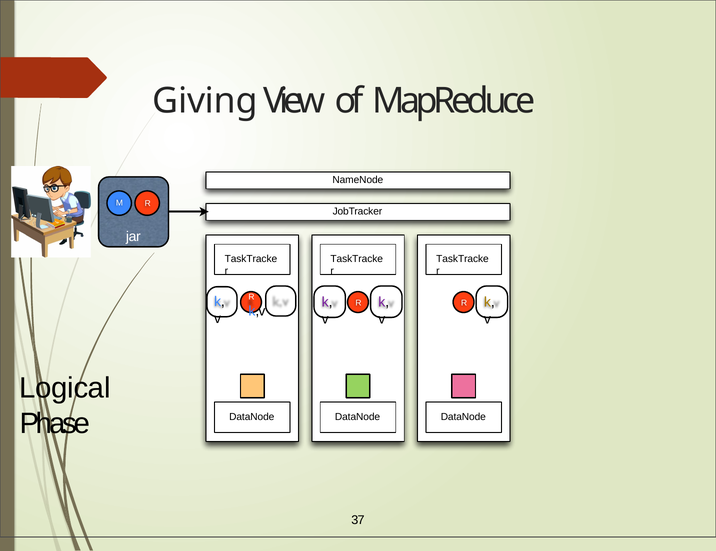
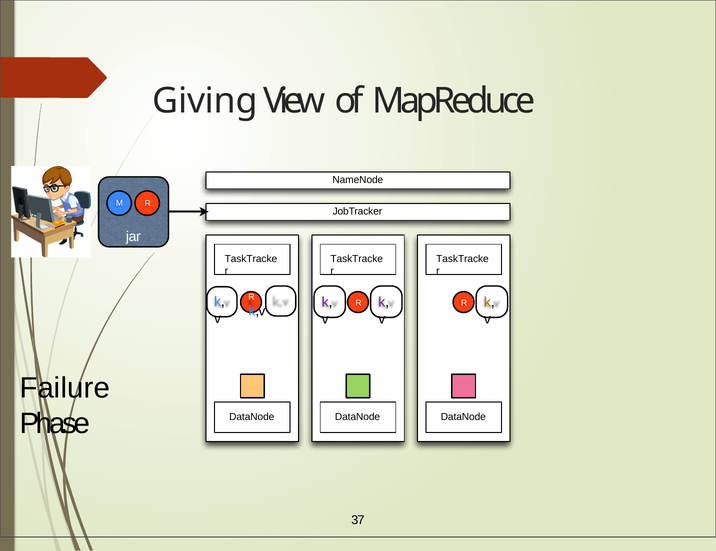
Logical: Logical -> Failure
